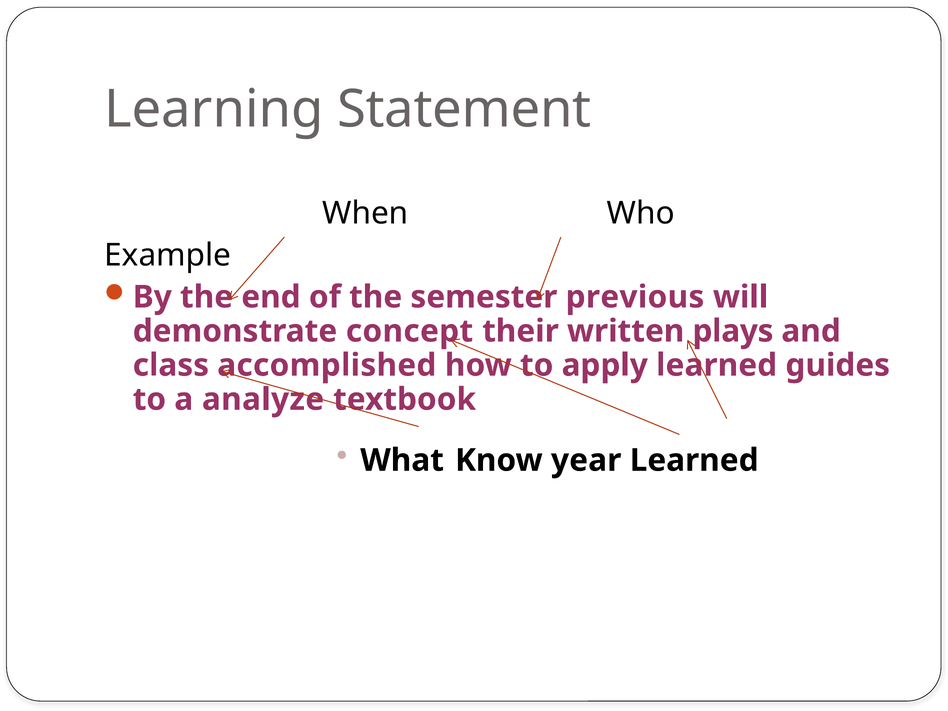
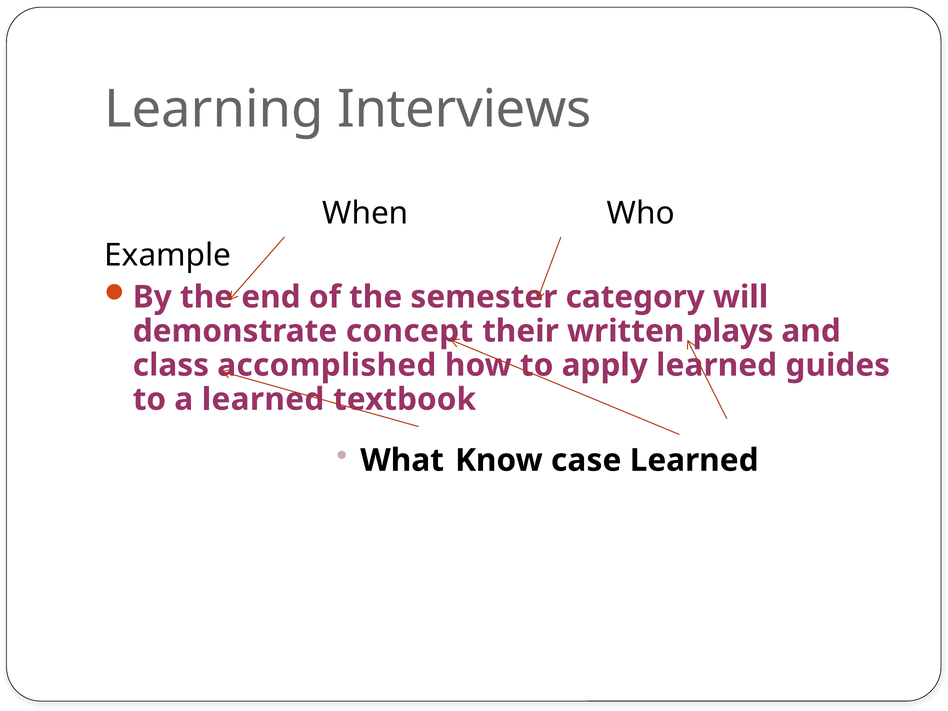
Statement: Statement -> Interviews
previous: previous -> category
a analyze: analyze -> learned
year: year -> case
